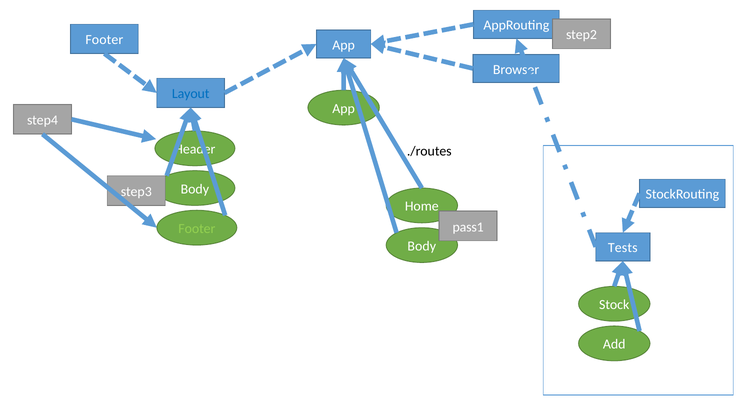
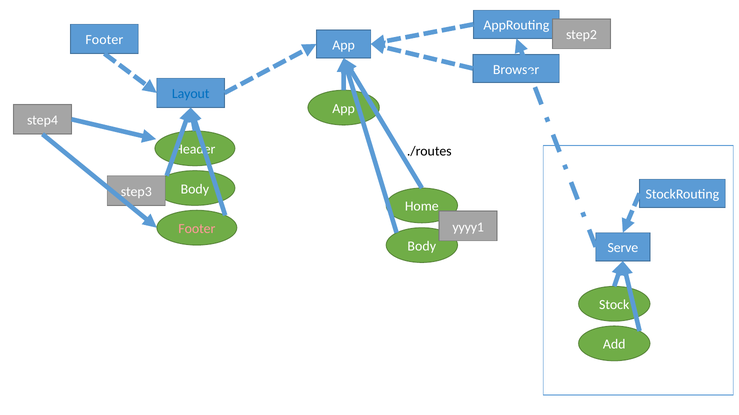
pass1: pass1 -> yyyy1
Footer at (197, 229) colour: light green -> pink
Tests: Tests -> Serve
